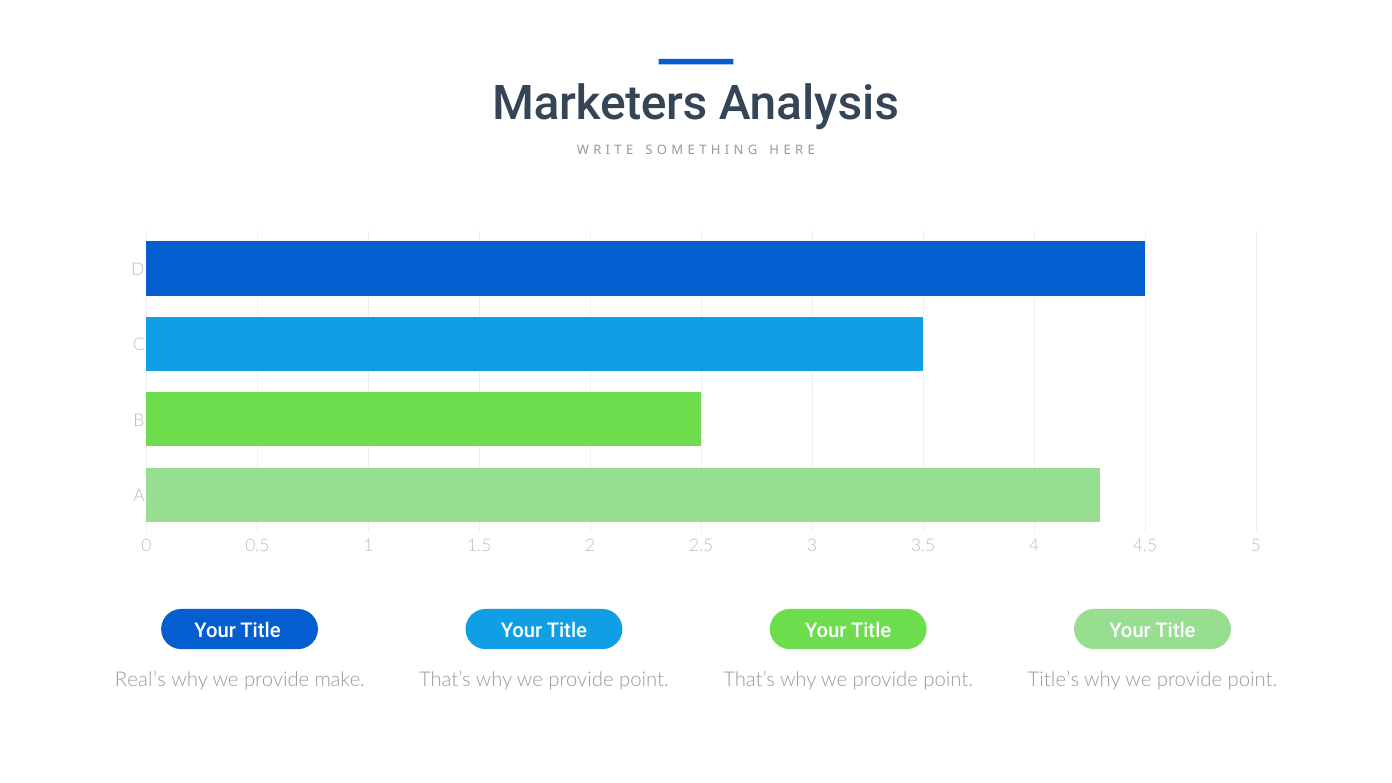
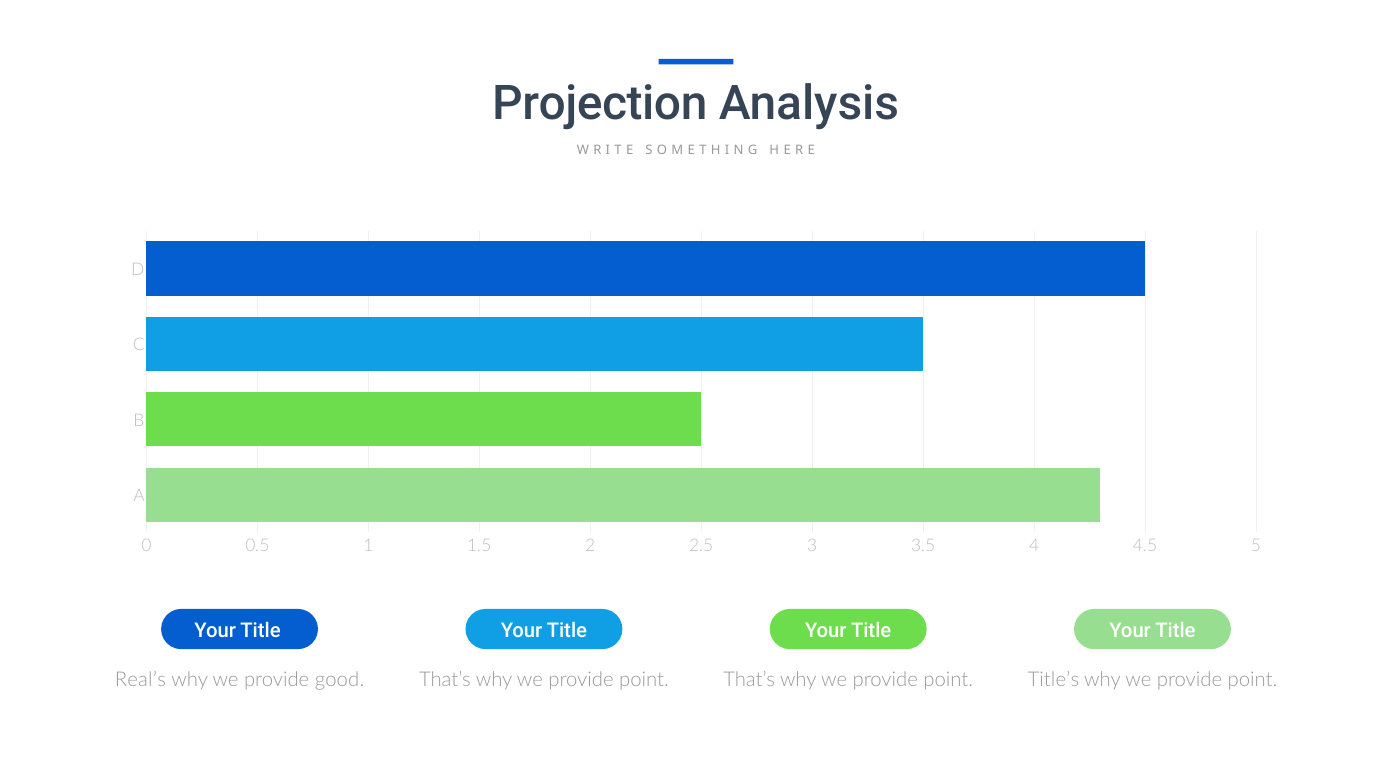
Marketers: Marketers -> Projection
make: make -> good
